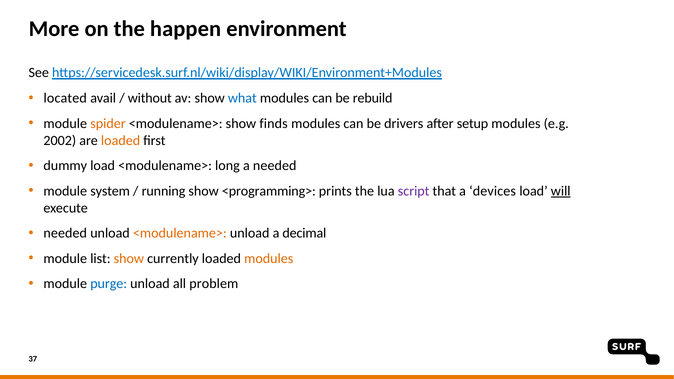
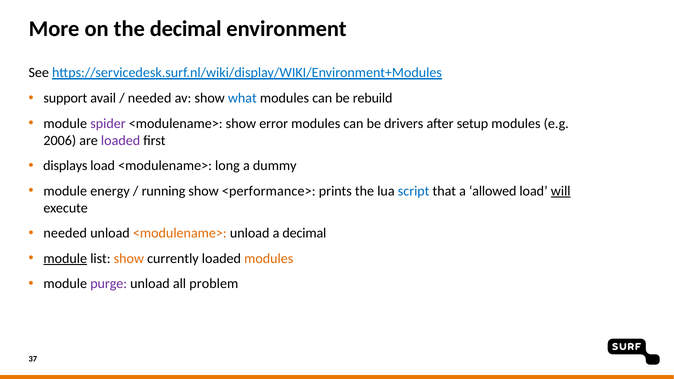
the happen: happen -> decimal
located: located -> support
without at (150, 98): without -> needed
spider colour: orange -> purple
finds: finds -> error
2002: 2002 -> 2006
loaded at (121, 141) colour: orange -> purple
dummy: dummy -> displays
a needed: needed -> dummy
system: system -> energy
<programming>: <programming> -> <performance>
script colour: purple -> blue
devices: devices -> allowed
module at (65, 259) underline: none -> present
purge colour: blue -> purple
